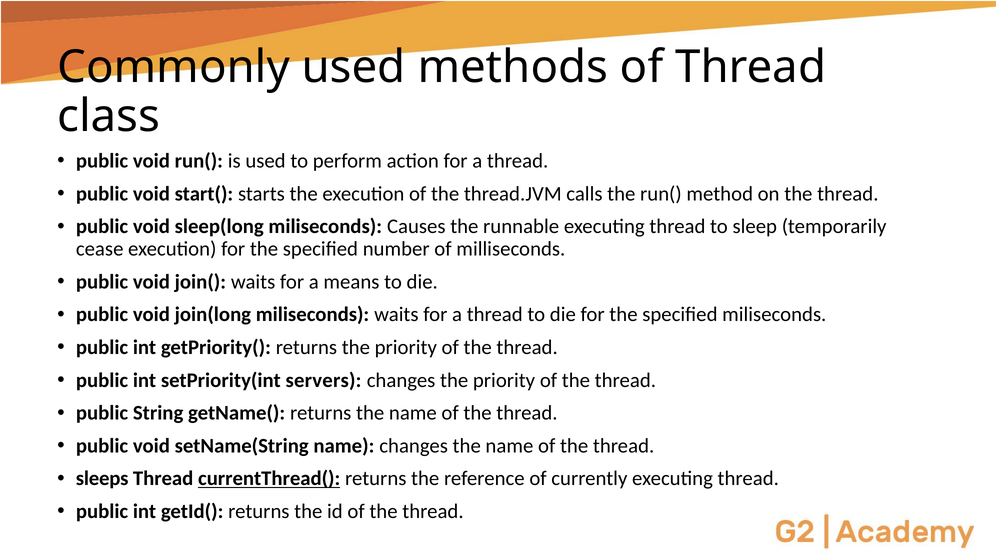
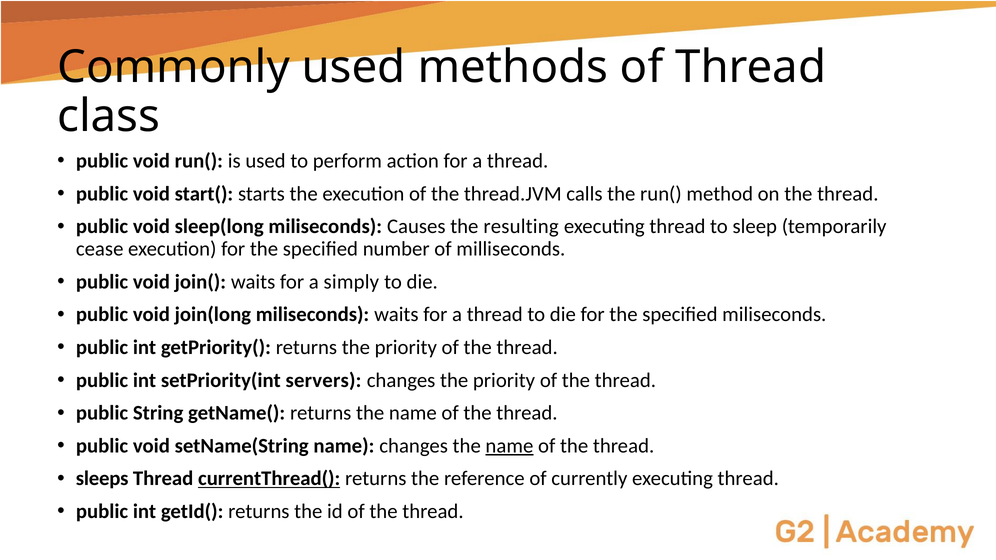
runnable: runnable -> resulting
means: means -> simply
name at (509, 446) underline: none -> present
